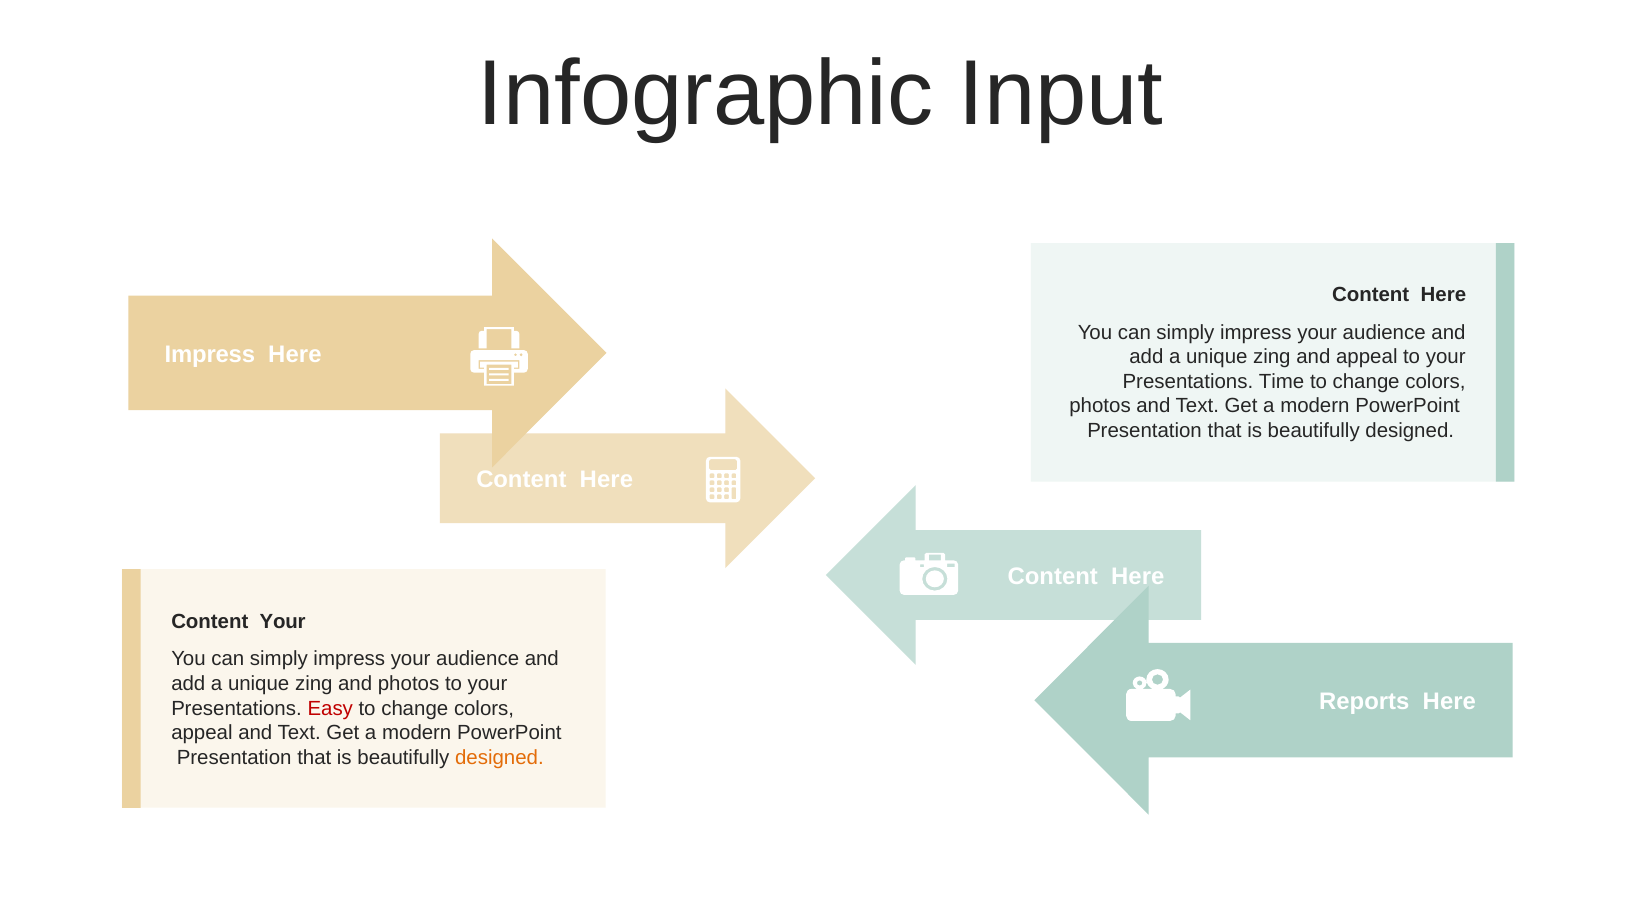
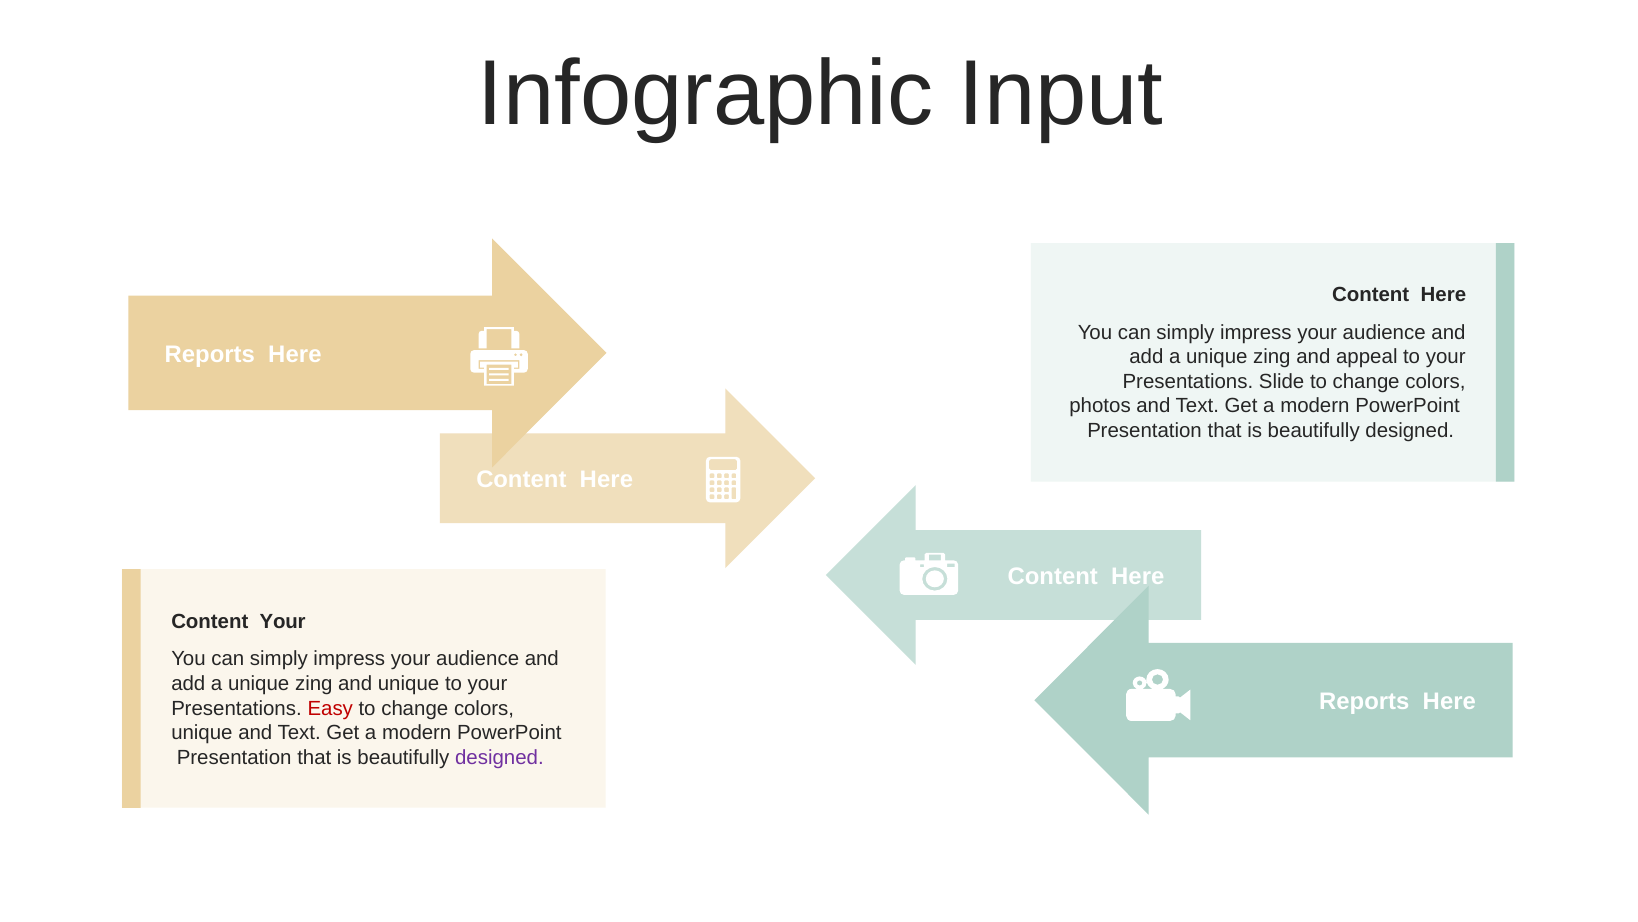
Impress at (210, 354): Impress -> Reports
Time: Time -> Slide
and photos: photos -> unique
appeal at (202, 732): appeal -> unique
designed at (499, 757) colour: orange -> purple
